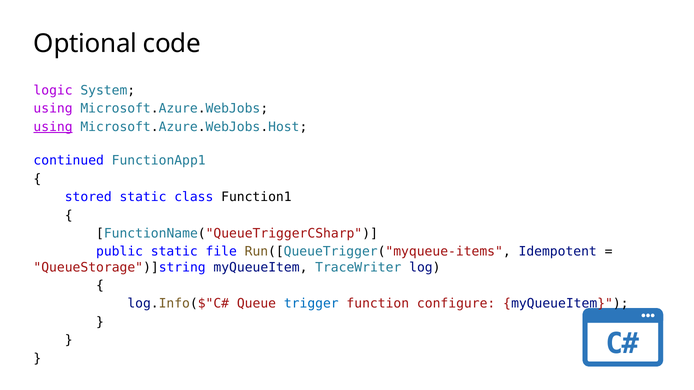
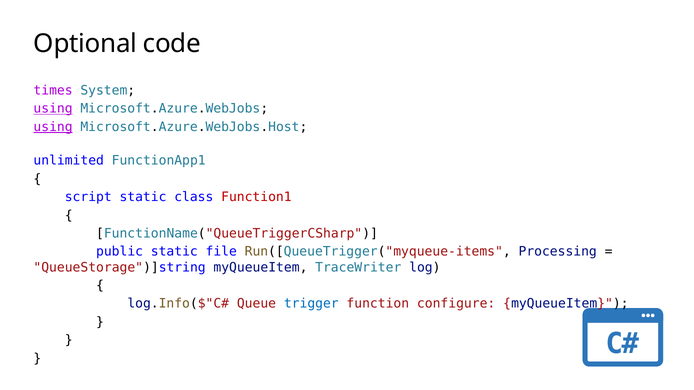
logic: logic -> times
using at (53, 109) underline: none -> present
continued: continued -> unlimited
stored: stored -> script
Function1 colour: black -> red
Idempotent: Idempotent -> Processing
